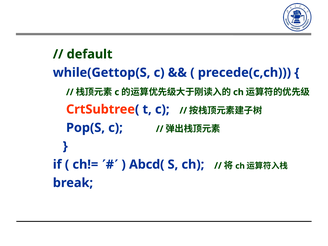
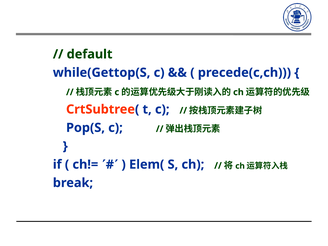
Abcd(: Abcd( -> Elem(
